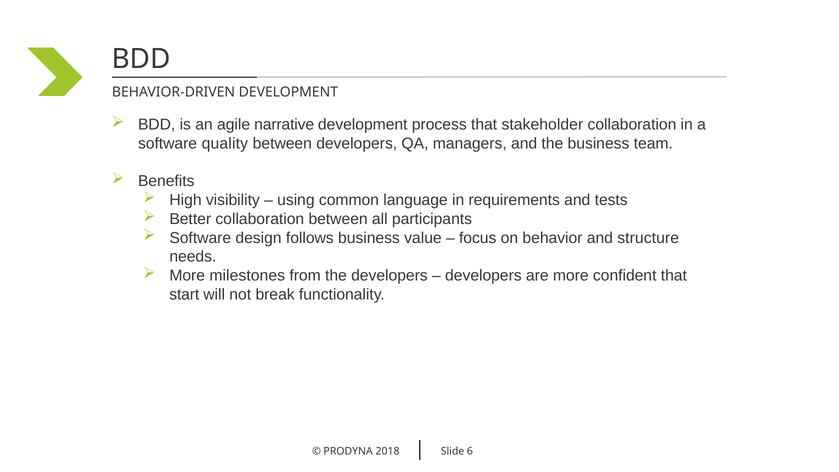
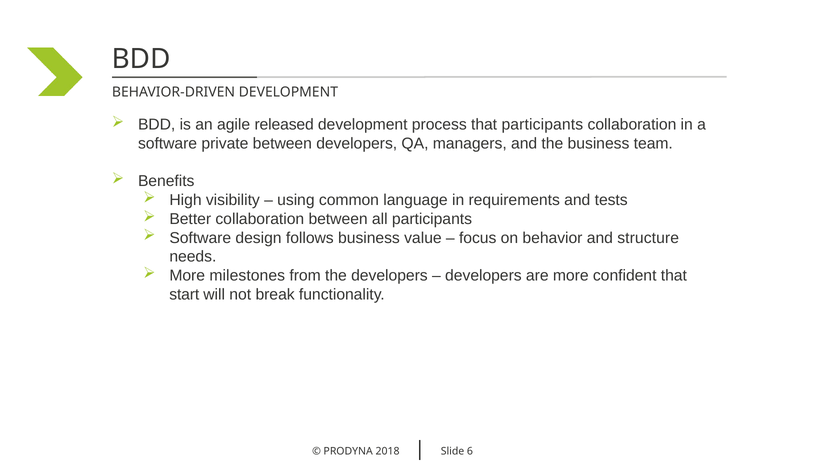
narrative: narrative -> released
that stakeholder: stakeholder -> participants
quality: quality -> private
